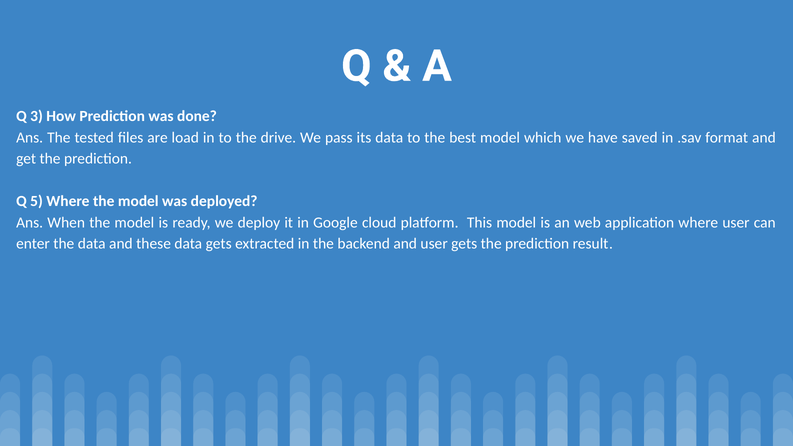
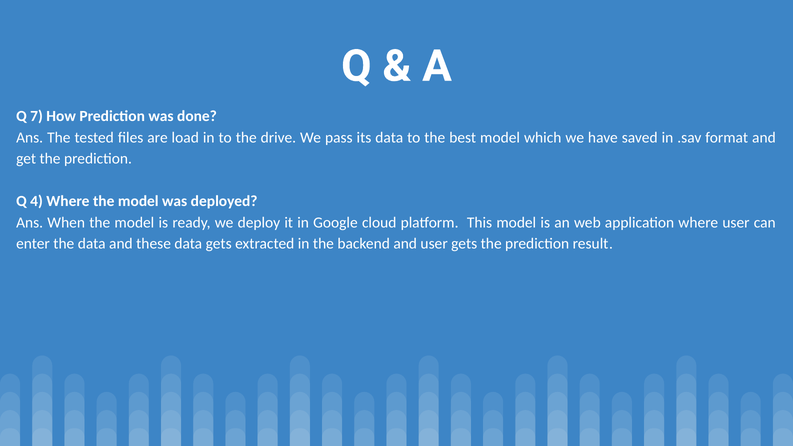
3: 3 -> 7
5: 5 -> 4
